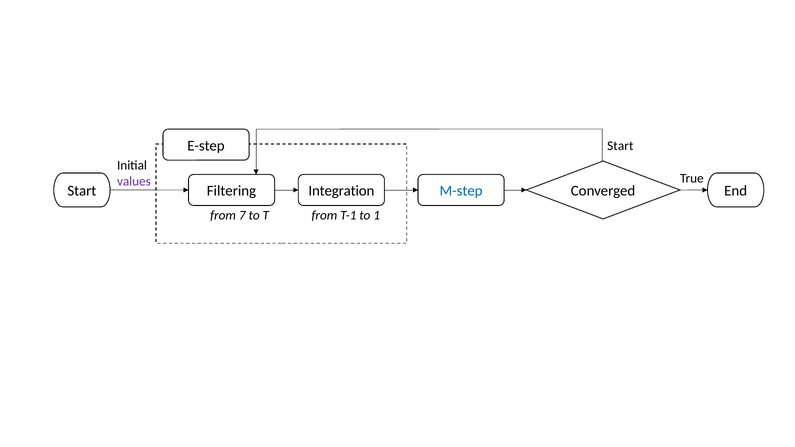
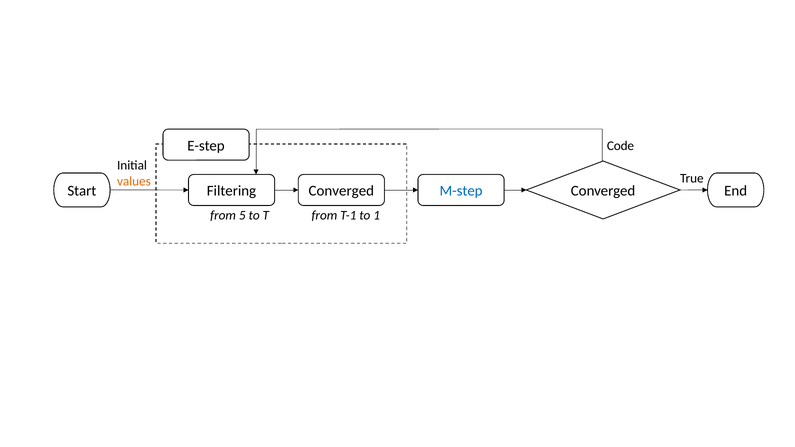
Start at (620, 146): Start -> Code
values colour: purple -> orange
Integration at (341, 191): Integration -> Converged
7: 7 -> 5
